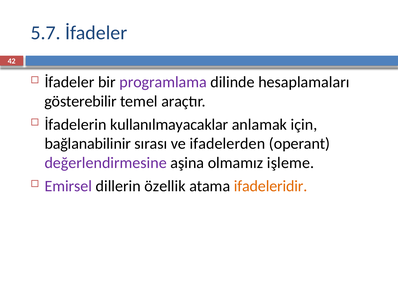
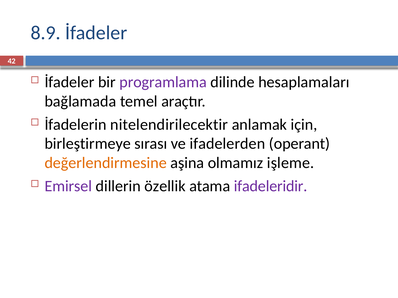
5.7: 5.7 -> 8.9
gösterebilir: gösterebilir -> bağlamada
kullanılmayacaklar: kullanılmayacaklar -> nitelendirilecektir
bağlanabilinir: bağlanabilinir -> birleştirmeye
değerlendirmesine colour: purple -> orange
ifadeleridir colour: orange -> purple
